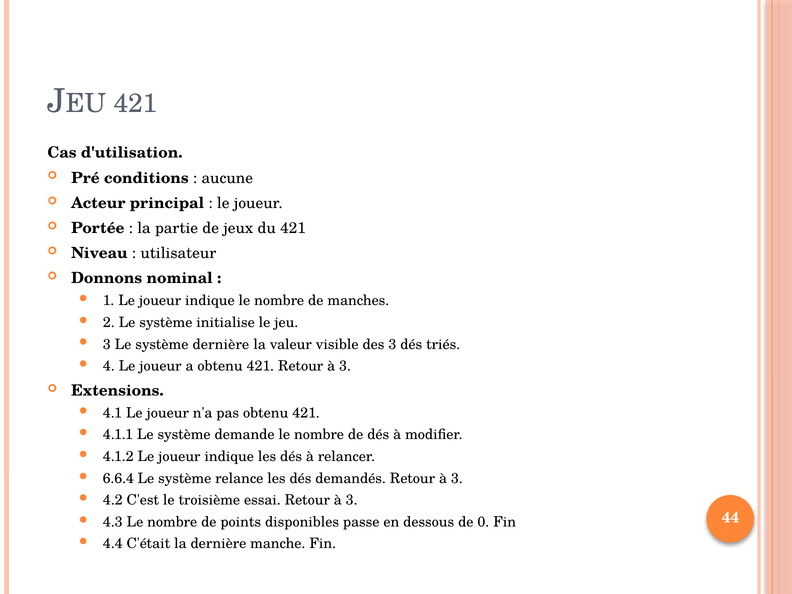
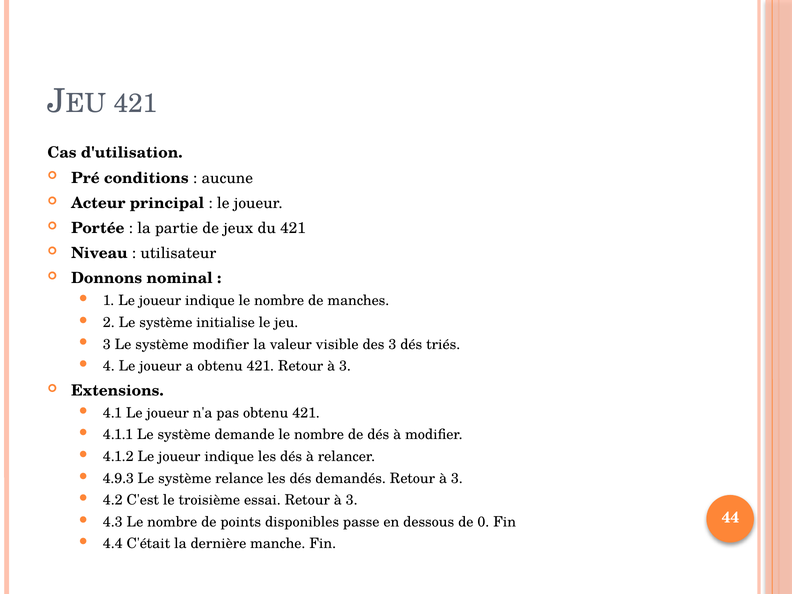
système dernière: dernière -> modifier
6.6.4: 6.6.4 -> 4.9.3
